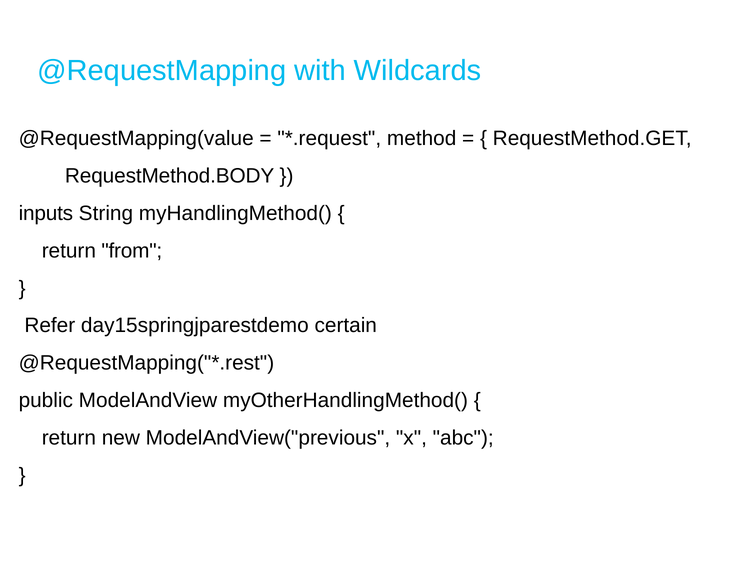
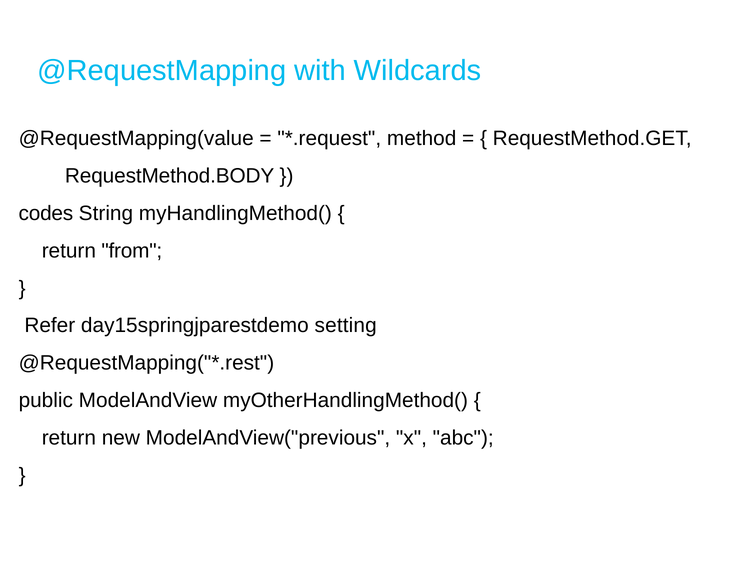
inputs: inputs -> codes
certain: certain -> setting
